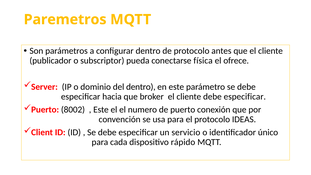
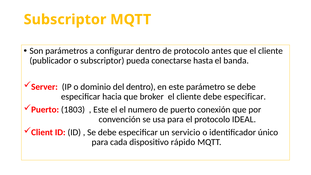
Paremetros at (65, 20): Paremetros -> Subscriptor
física: física -> hasta
ofrece: ofrece -> banda
8002: 8002 -> 1803
IDEAS: IDEAS -> IDEAL
